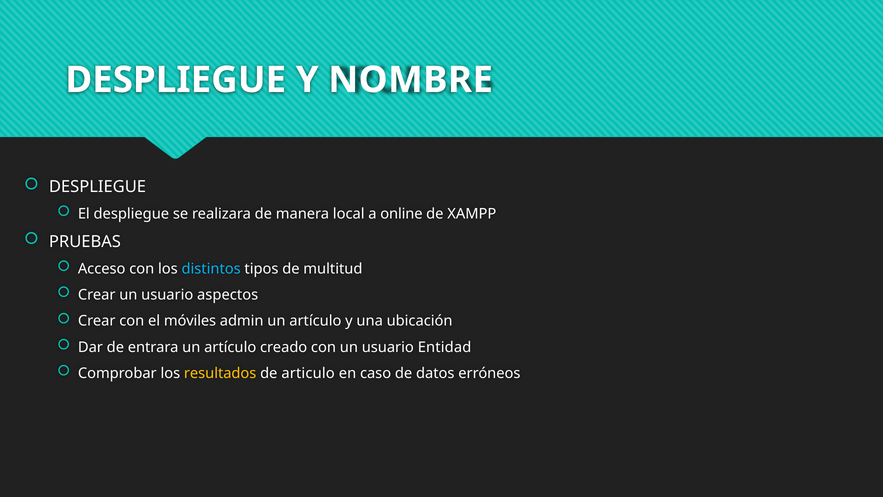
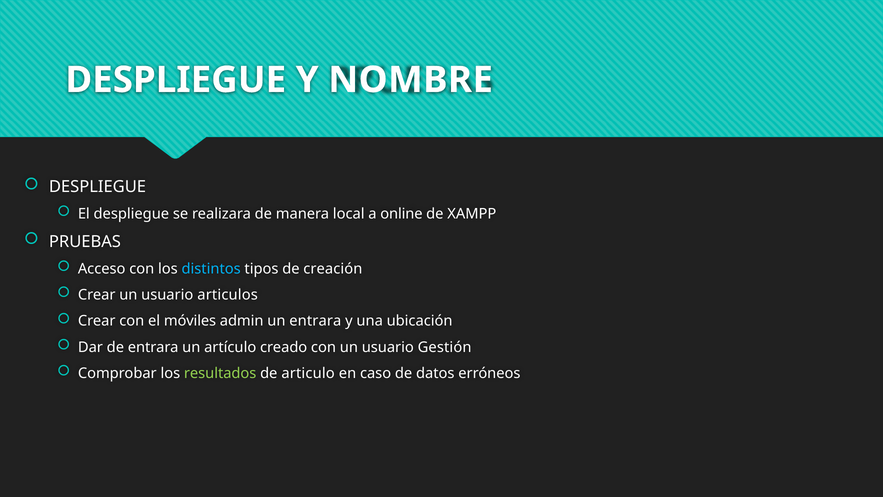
multitud: multitud -> creación
aspectos: aspectos -> articulos
admin un artículo: artículo -> entrara
Entidad: Entidad -> Gestión
resultados colour: yellow -> light green
